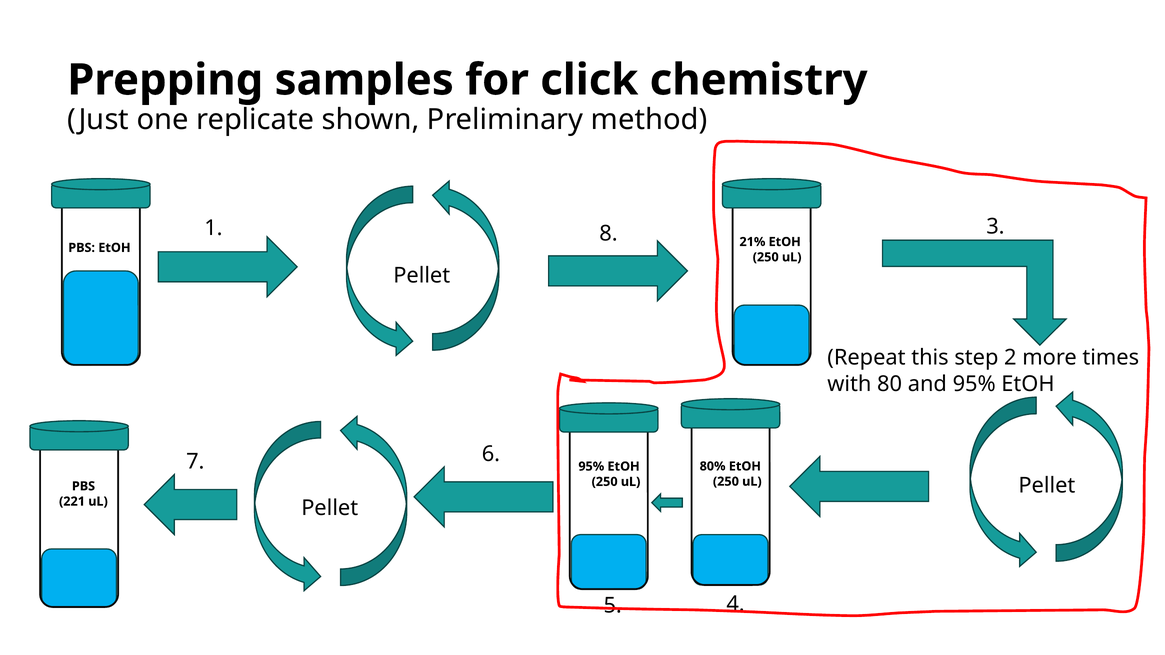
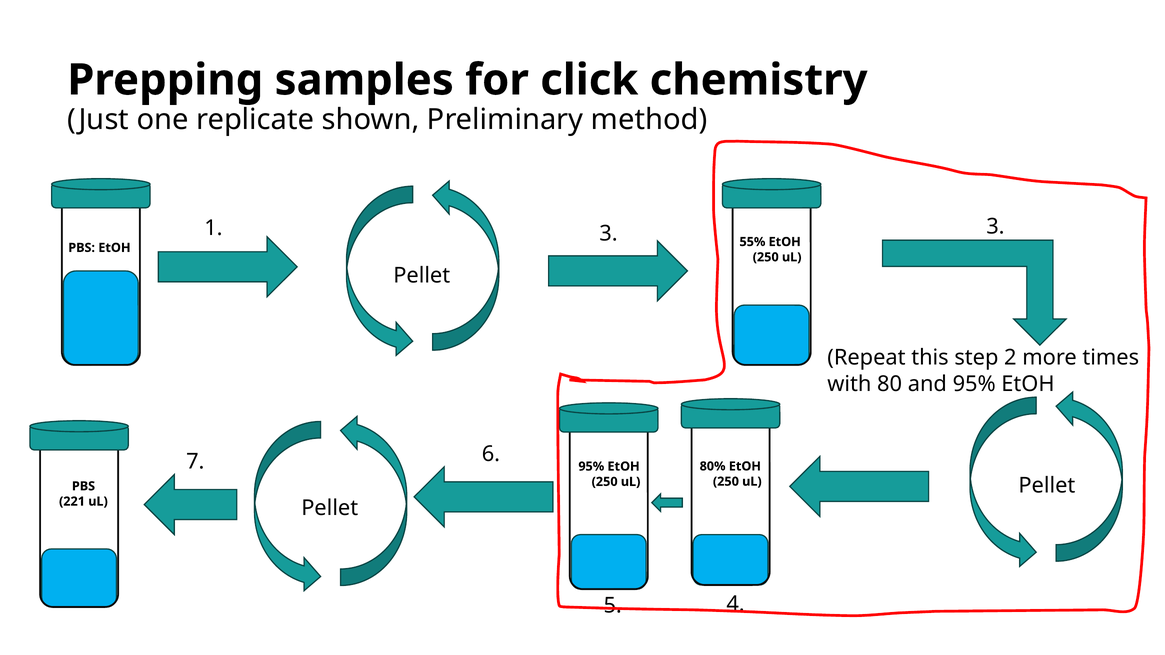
1 8: 8 -> 3
21%: 21% -> 55%
